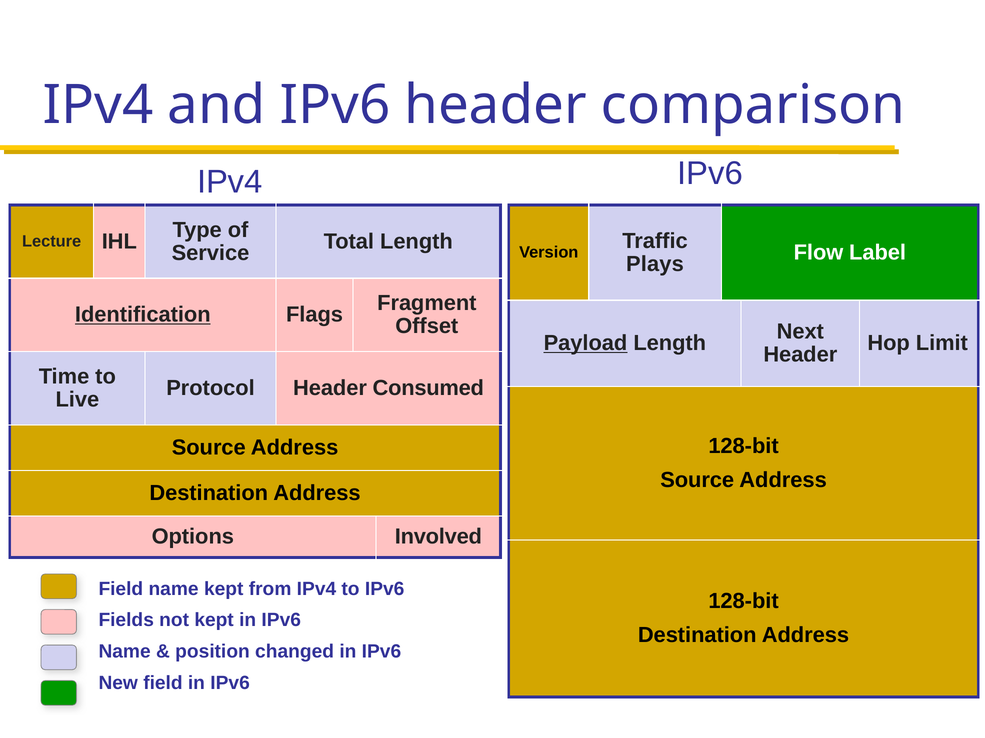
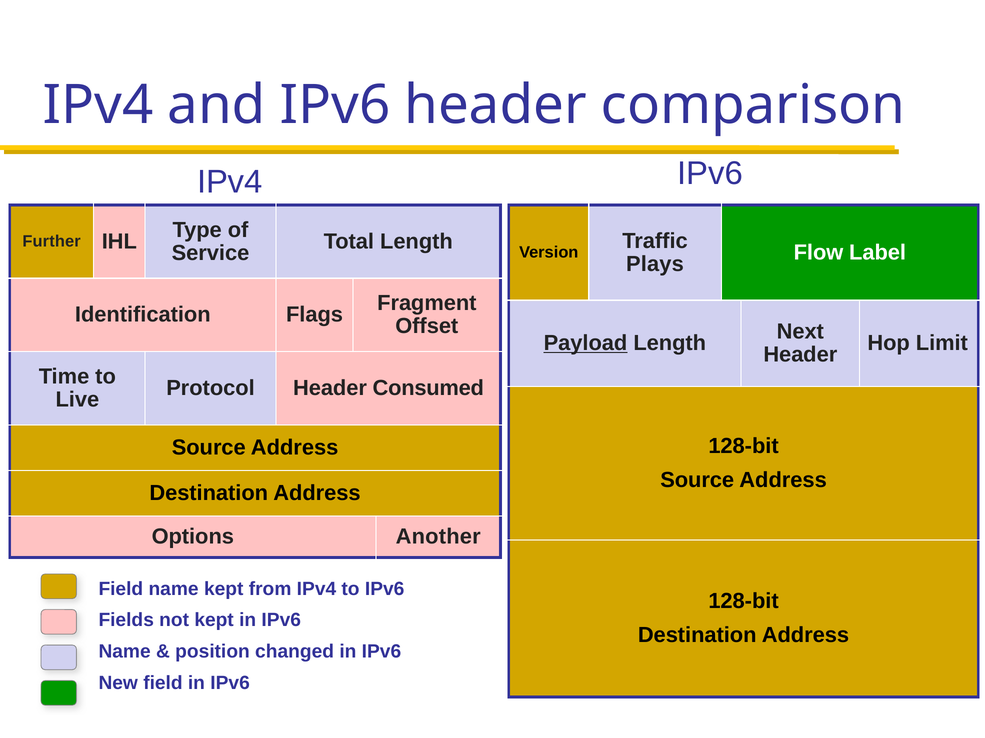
Lecture: Lecture -> Further
Identification underline: present -> none
Involved: Involved -> Another
